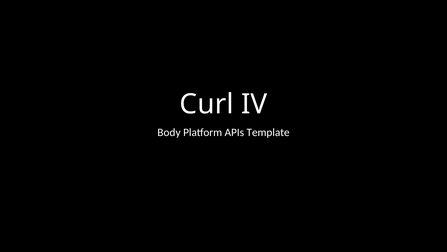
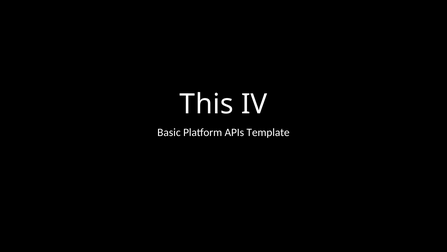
Curl: Curl -> This
Body: Body -> Basic
